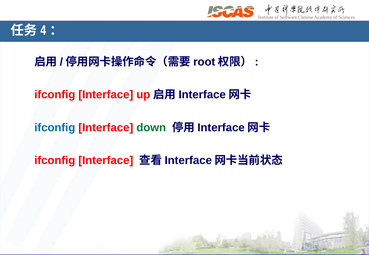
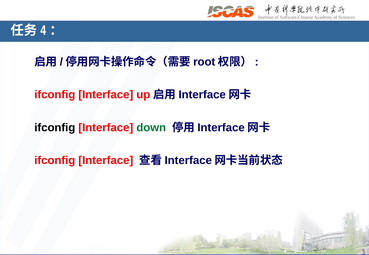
ifconfig at (55, 128) colour: blue -> black
